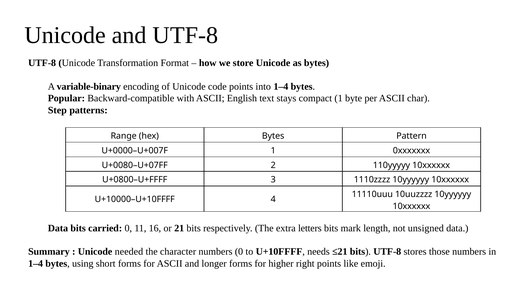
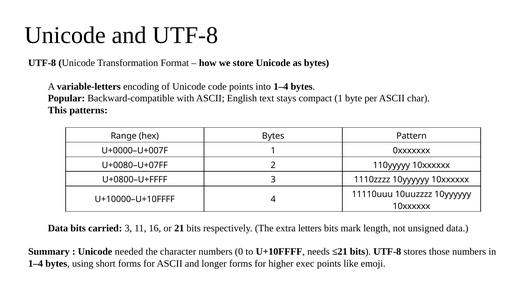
variable-binary: variable-binary -> variable-letters
Step: Step -> This
carried 0: 0 -> 3
right: right -> exec
